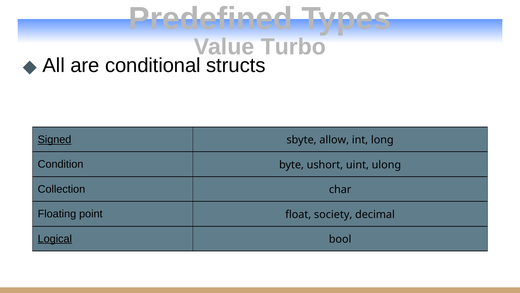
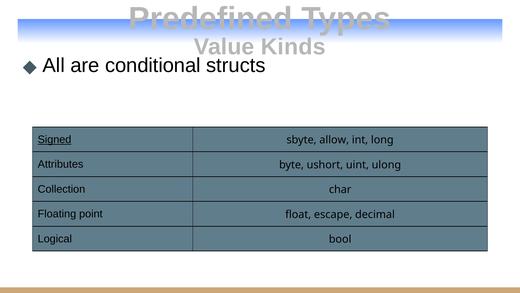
Turbo: Turbo -> Kinds
Condition: Condition -> Attributes
society: society -> escape
Logical underline: present -> none
